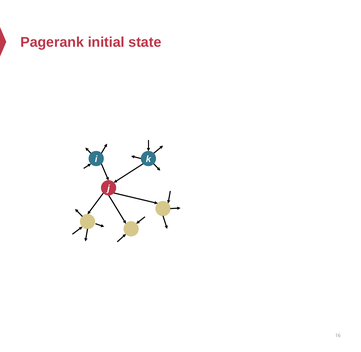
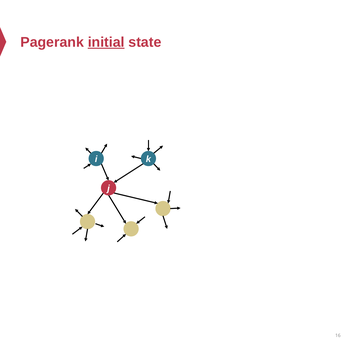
initial underline: none -> present
